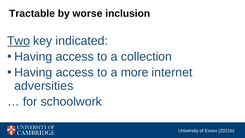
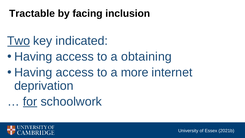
worse: worse -> facing
collection: collection -> obtaining
adversities: adversities -> deprivation
for underline: none -> present
